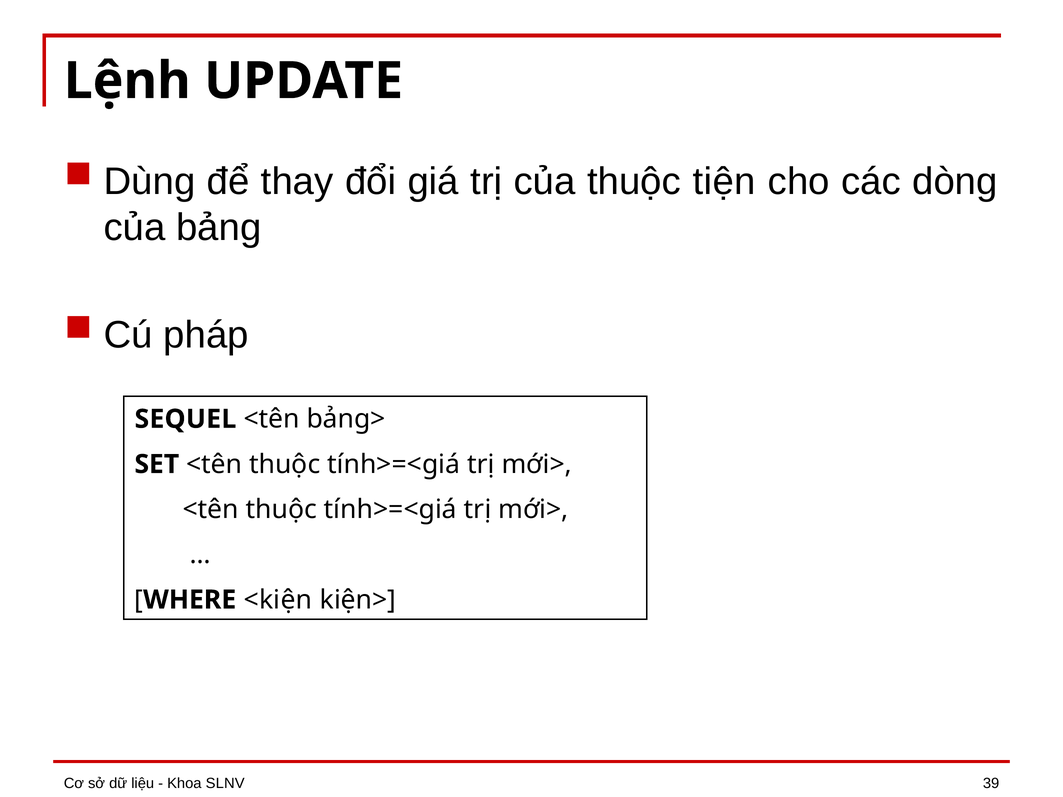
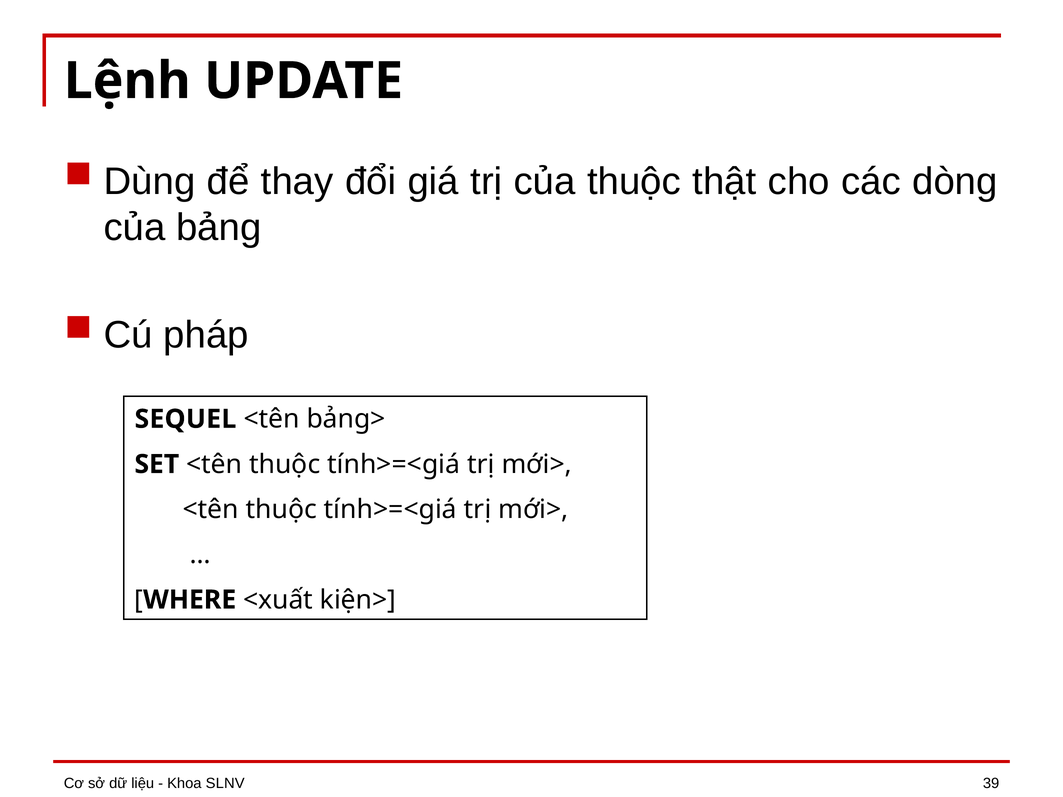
tiện: tiện -> thật
<kiện: <kiện -> <xuất
